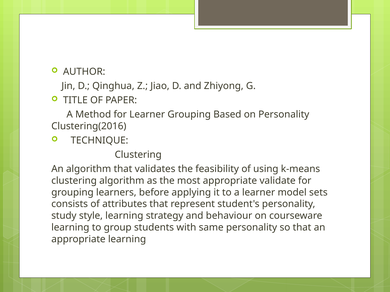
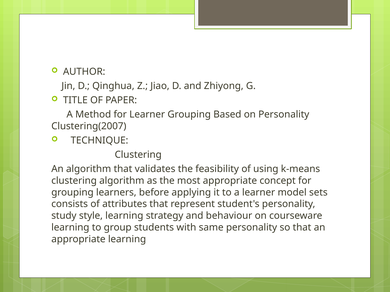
Clustering(2016: Clustering(2016 -> Clustering(2007
validate: validate -> concept
